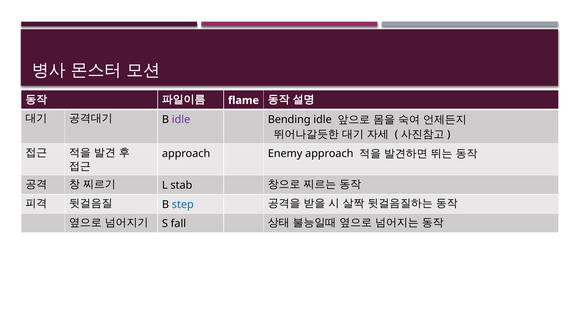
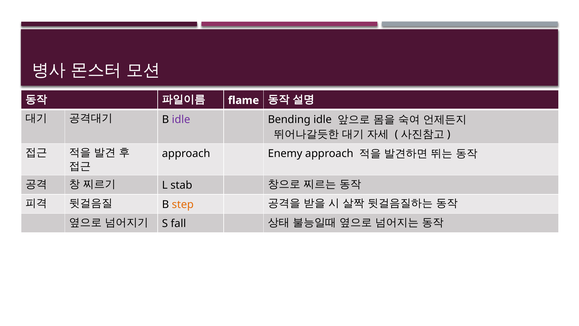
step colour: blue -> orange
